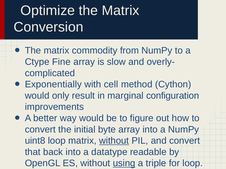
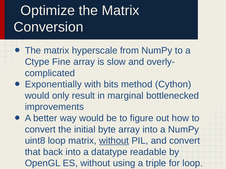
commodity: commodity -> hyperscale
cell: cell -> bits
configuration: configuration -> bottlenecked
using underline: present -> none
